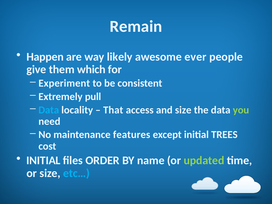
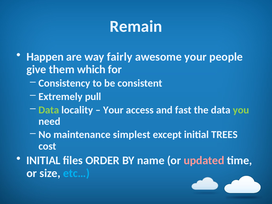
likely: likely -> fairly
awesome ever: ever -> your
Experiment: Experiment -> Consistency
Data at (49, 110) colour: light blue -> light green
That at (113, 110): That -> Your
and size: size -> fast
features: features -> simplest
updated colour: light green -> pink
